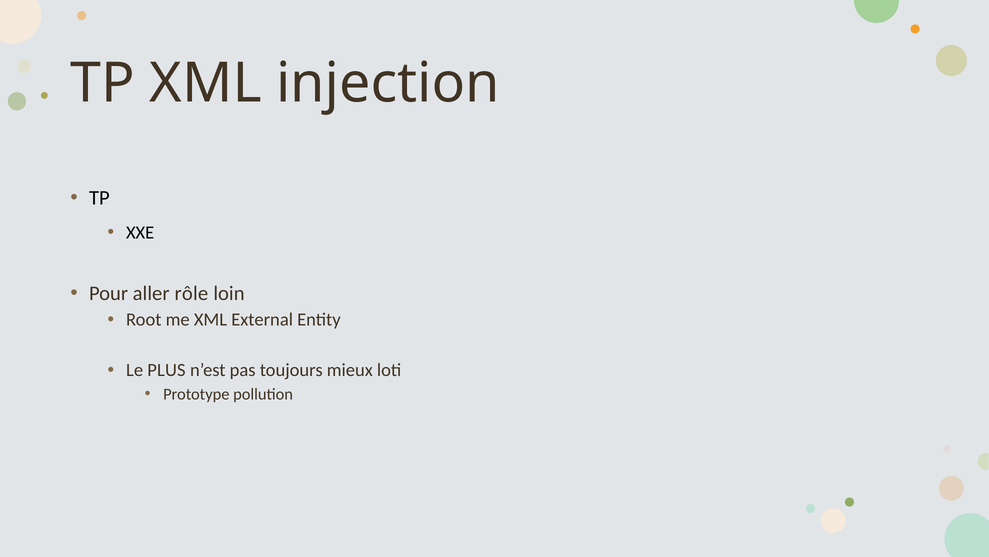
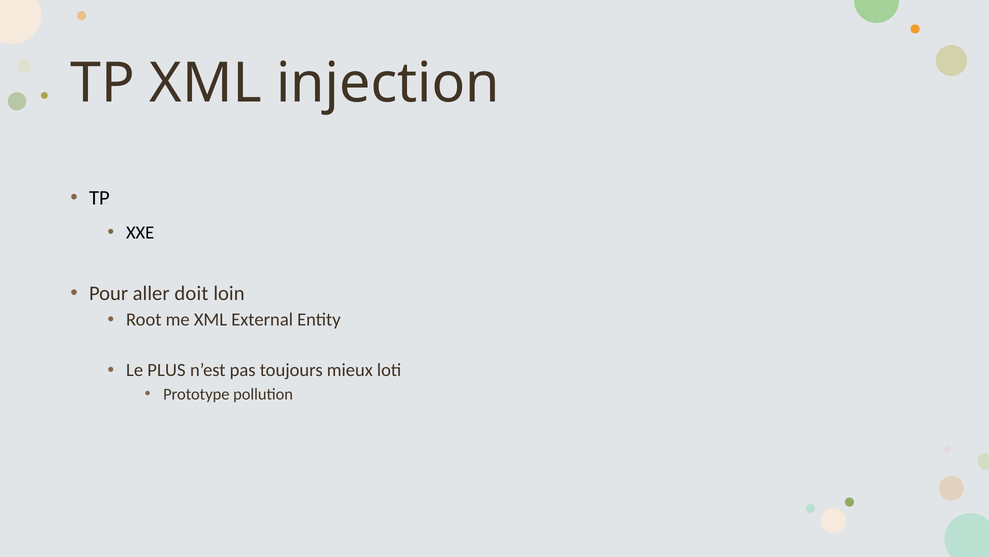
rôle: rôle -> doit
